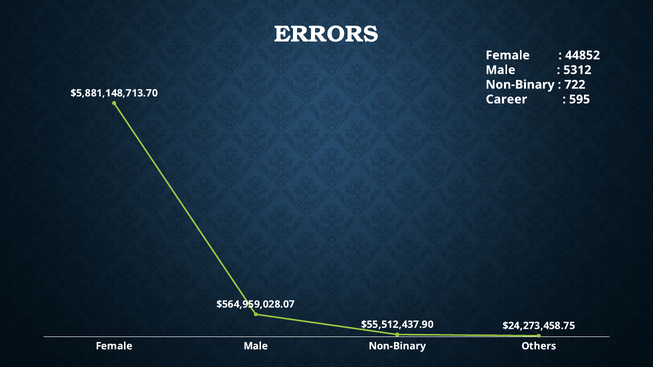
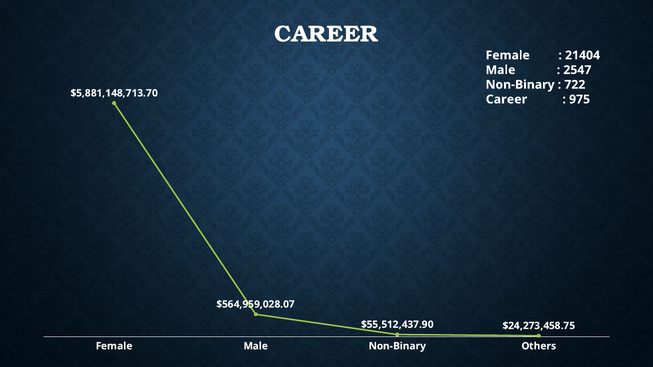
ERRORS at (326, 34): ERRORS -> CAREER
44852: 44852 -> 21404
5312: 5312 -> 2547
595: 595 -> 975
